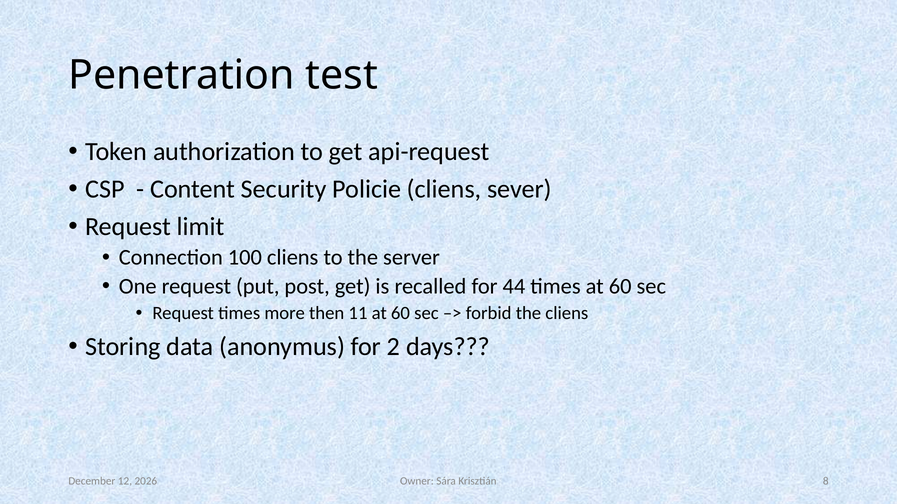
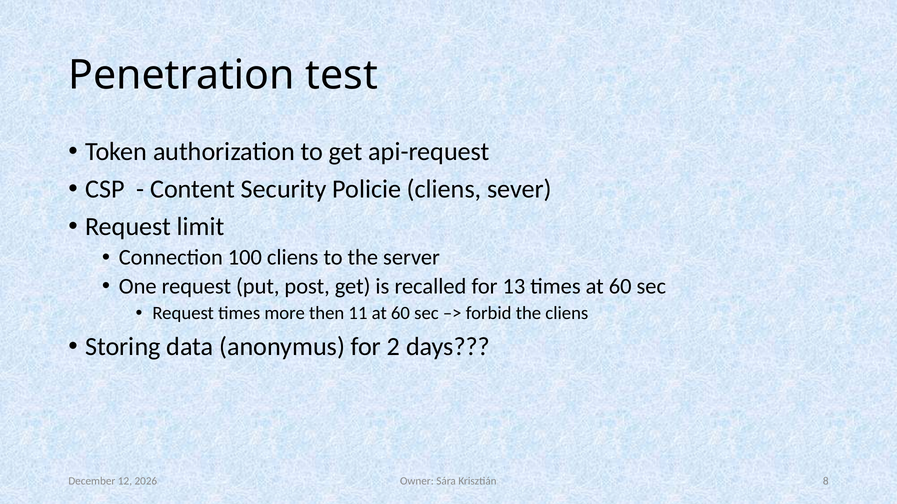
44: 44 -> 13
